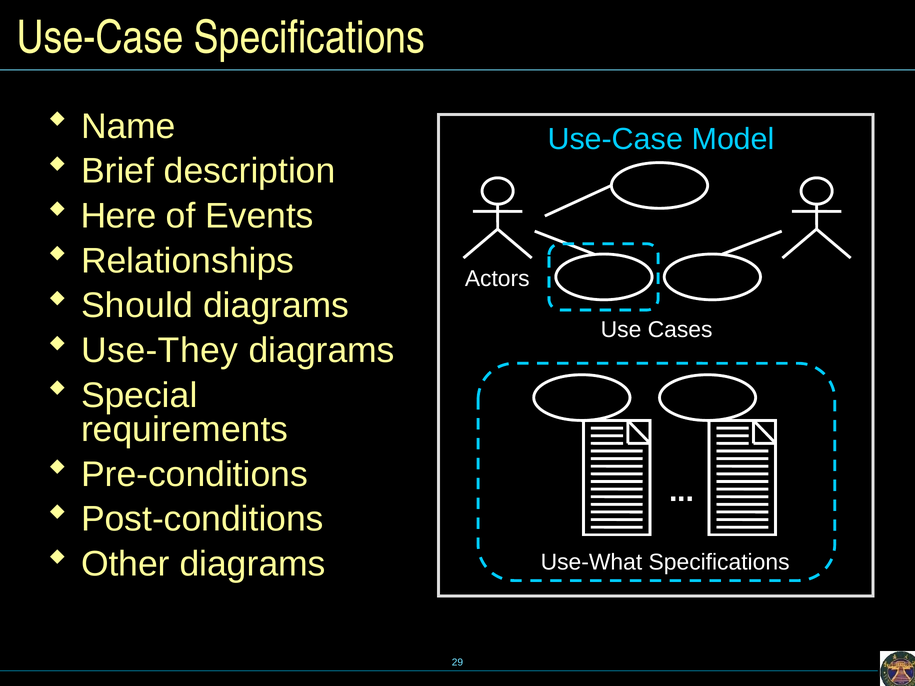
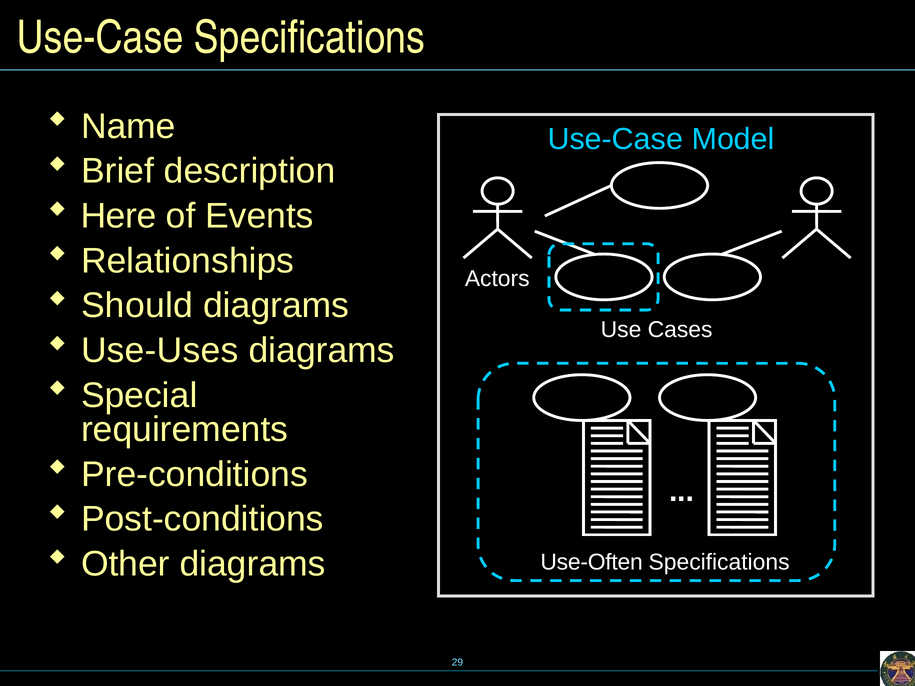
Use-They: Use-They -> Use-Uses
Use-What: Use-What -> Use-Often
